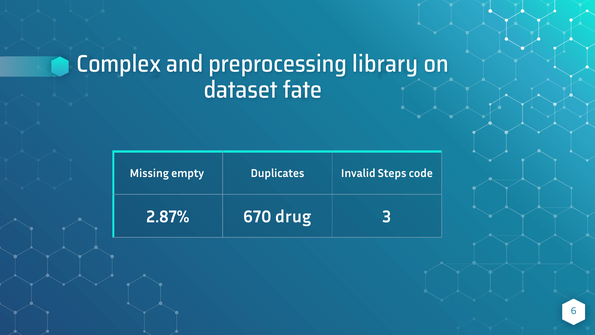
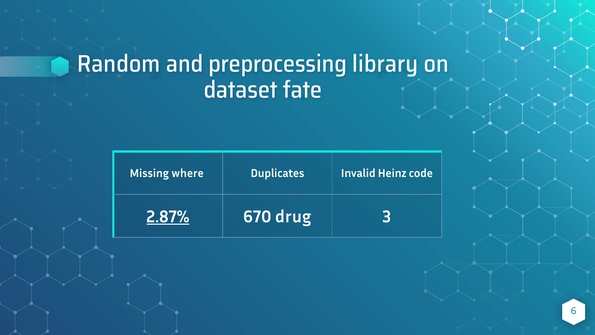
Complex: Complex -> Random
empty: empty -> where
Steps: Steps -> Heinz
2.87% underline: none -> present
